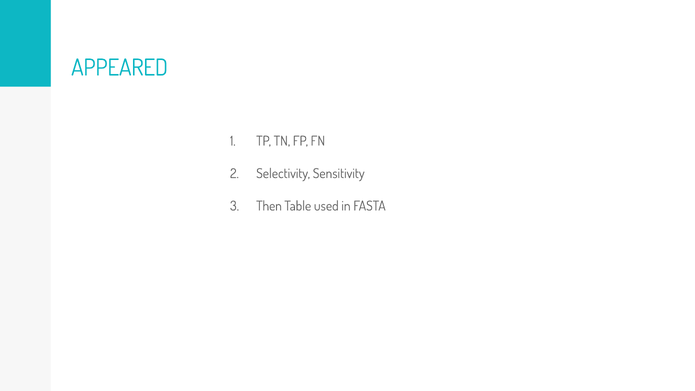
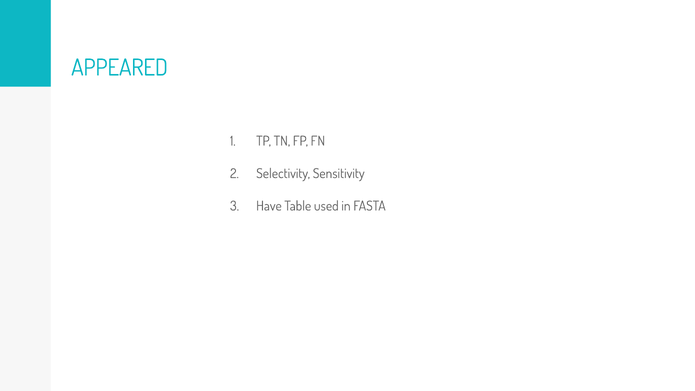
Then: Then -> Have
